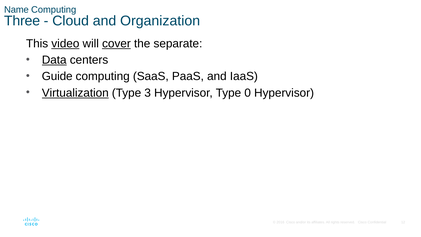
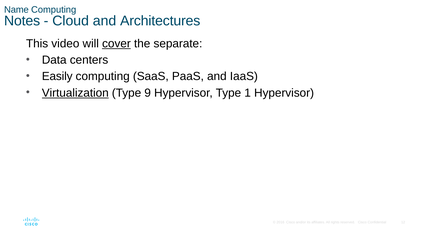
Three: Three -> Notes
Organization: Organization -> Architectures
video underline: present -> none
Data underline: present -> none
Guide: Guide -> Easily
3: 3 -> 9
0: 0 -> 1
